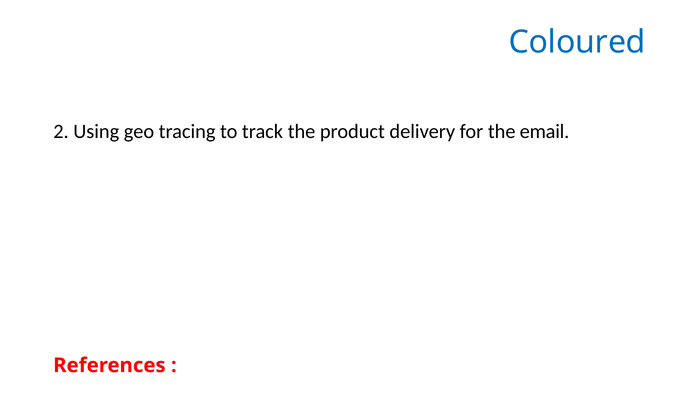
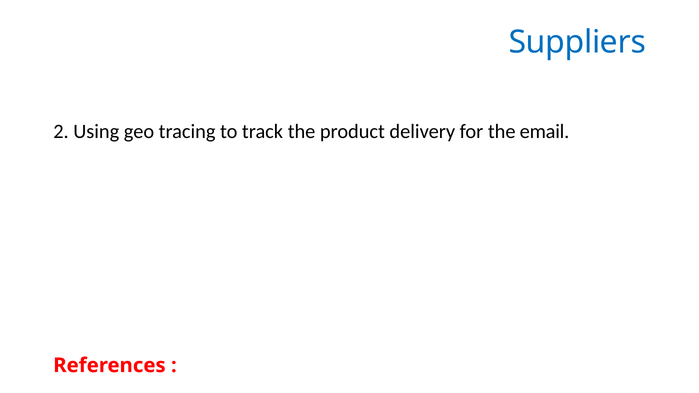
Coloured: Coloured -> Suppliers
